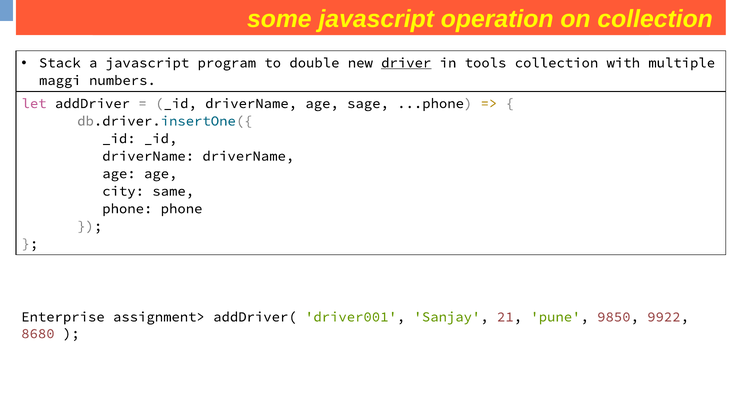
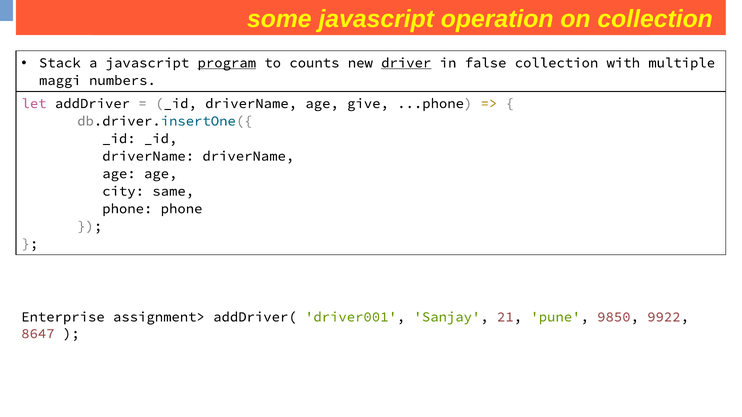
program underline: none -> present
double: double -> counts
tools: tools -> false
sage: sage -> give
8680: 8680 -> 8647
